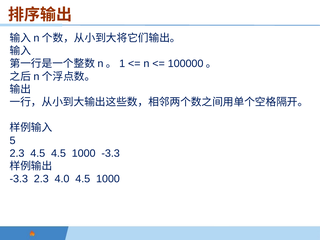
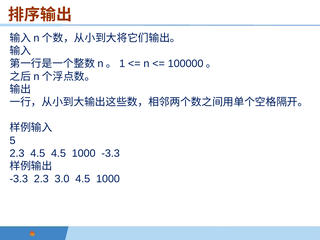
4.0: 4.0 -> 3.0
